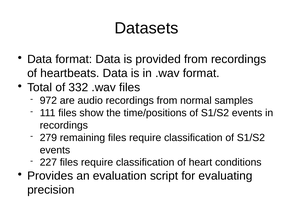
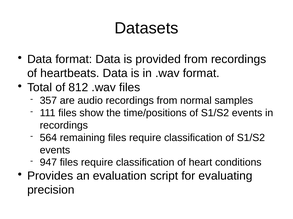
332: 332 -> 812
972: 972 -> 357
279: 279 -> 564
227: 227 -> 947
